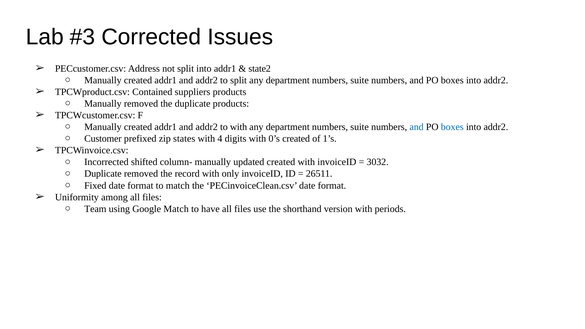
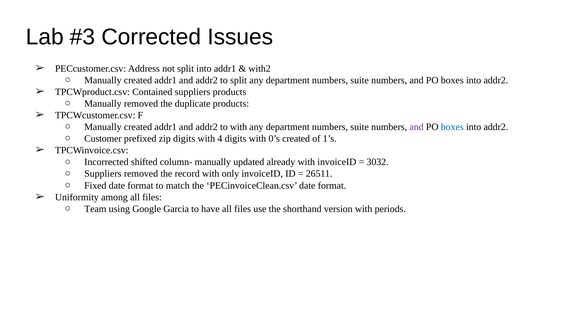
state2: state2 -> with2
and at (417, 127) colour: blue -> purple
zip states: states -> digits
updated created: created -> already
Duplicate at (103, 174): Duplicate -> Suppliers
Google Match: Match -> Garcia
